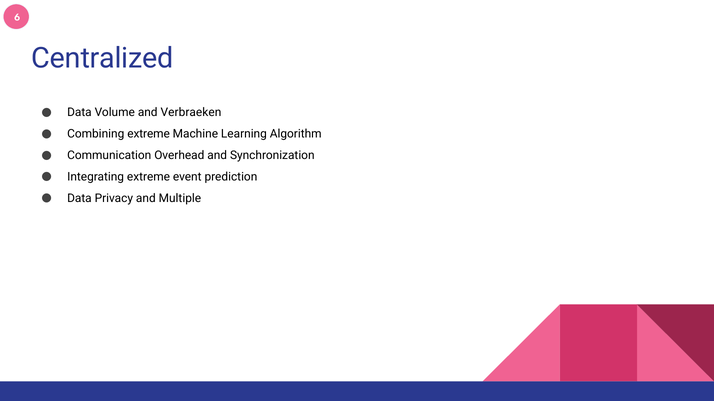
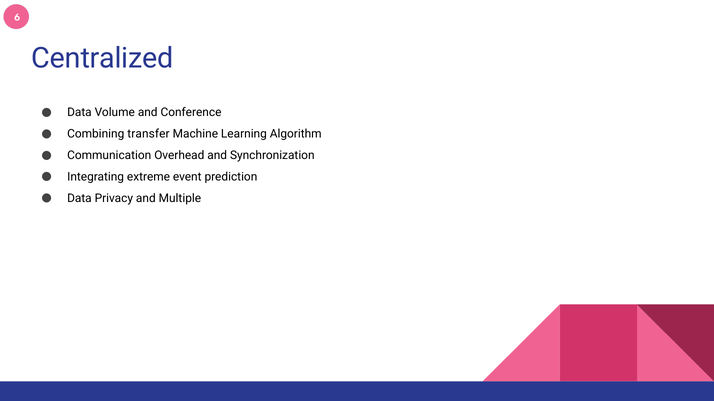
Verbraeken: Verbraeken -> Conference
Combining extreme: extreme -> transfer
